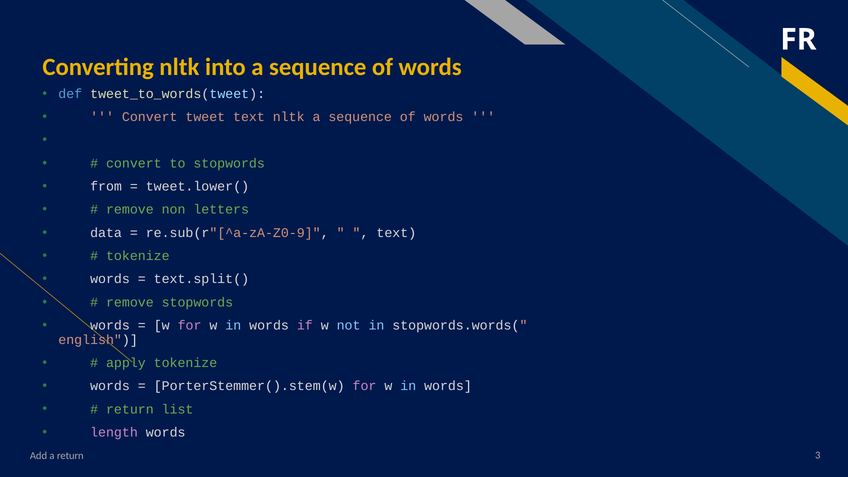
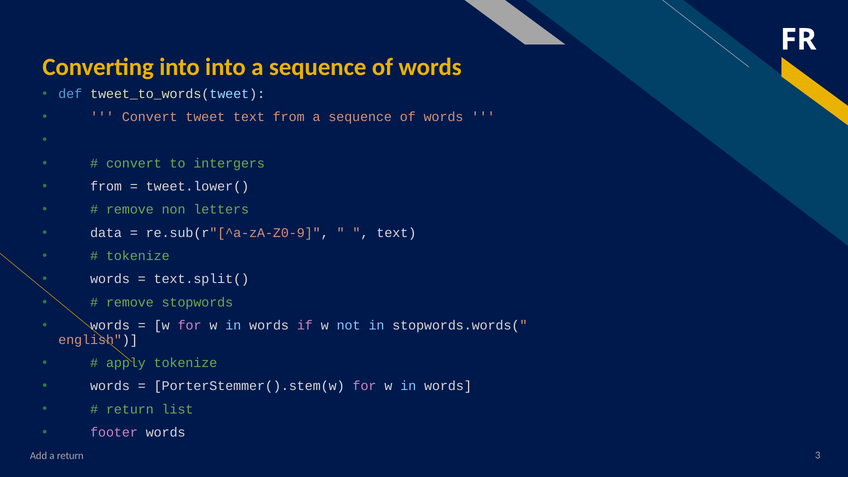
Converting nltk: nltk -> into
text nltk: nltk -> from
to stopwords: stopwords -> intergers
length: length -> footer
